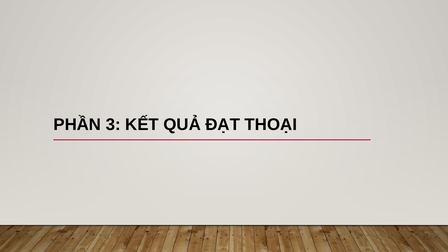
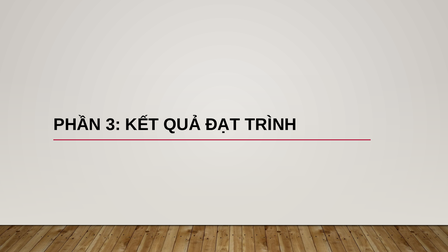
THOẠI: THOẠI -> TRÌNH
